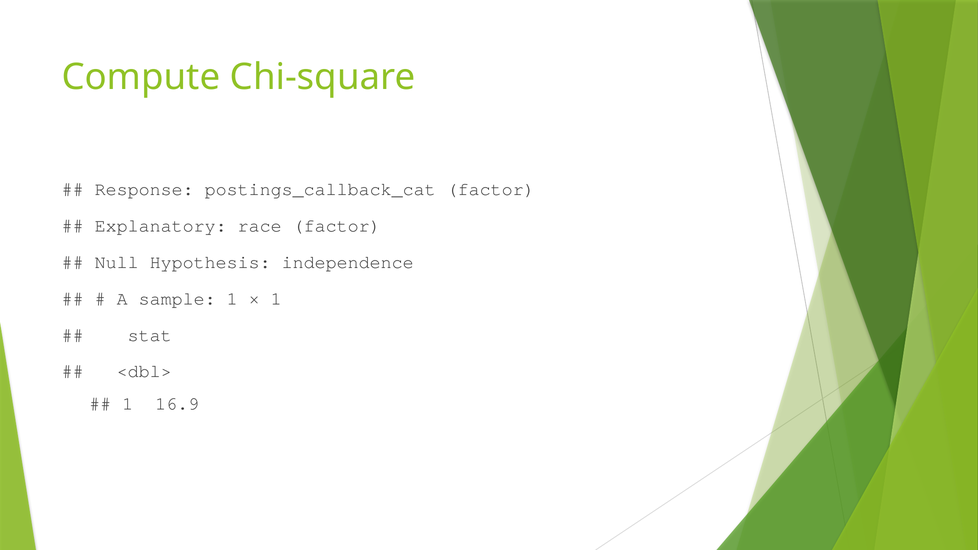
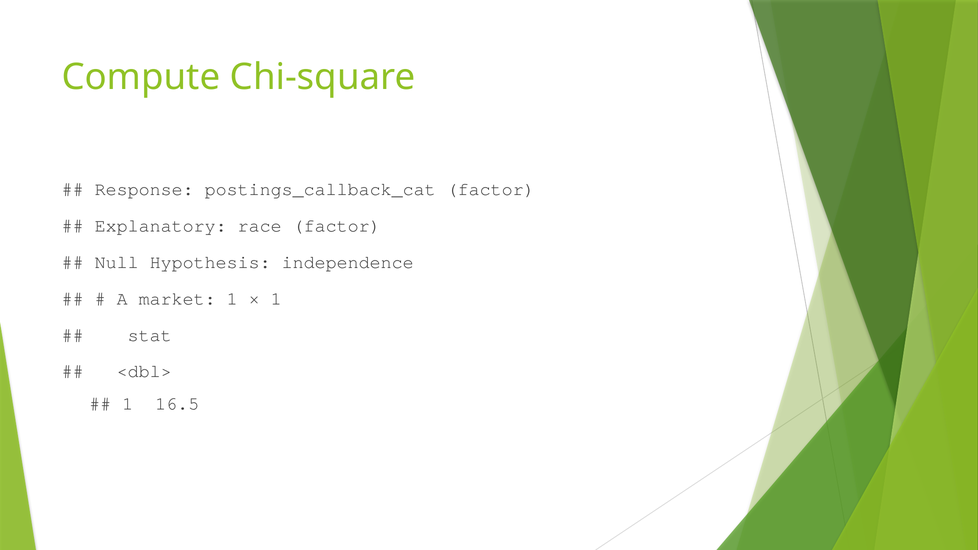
sample: sample -> market
16.9: 16.9 -> 16.5
